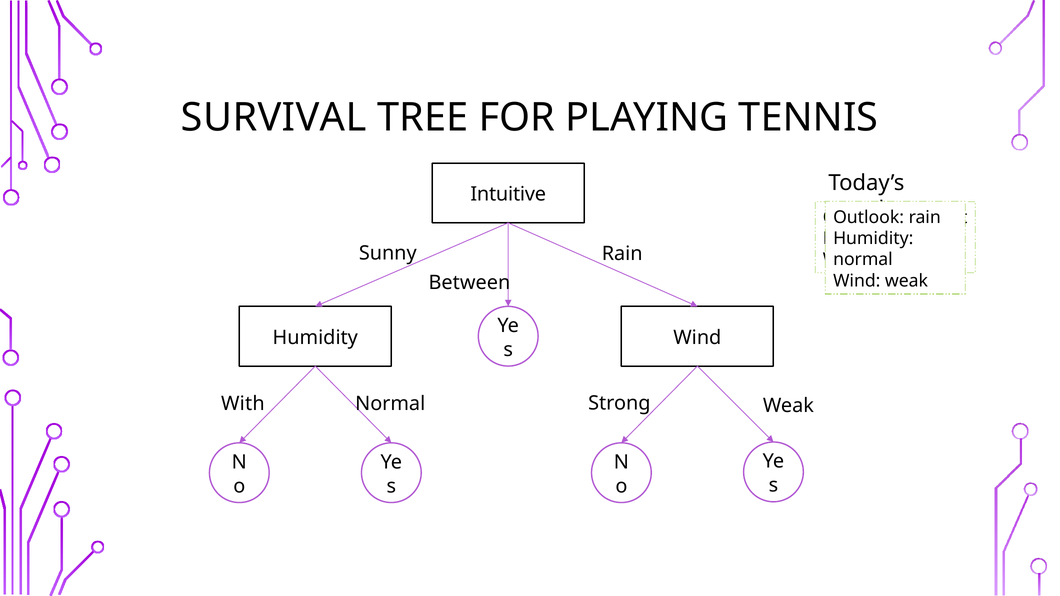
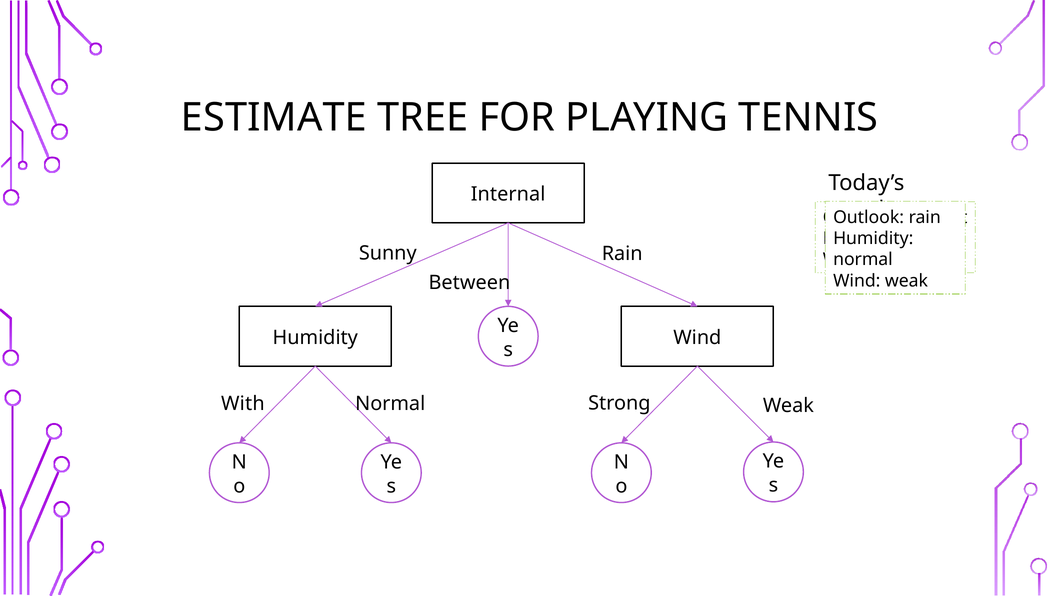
SURVIVAL: SURVIVAL -> ESTIMATE
Intuitive: Intuitive -> Internal
